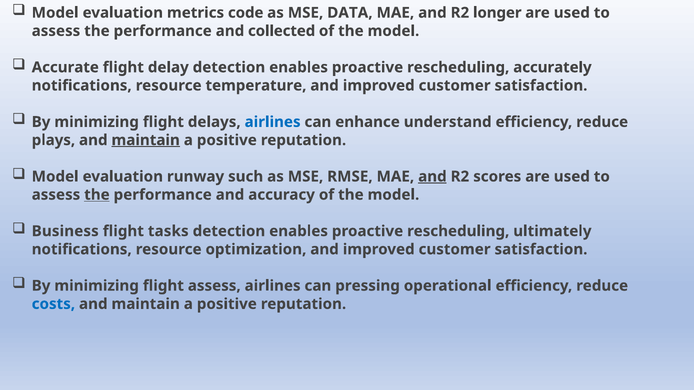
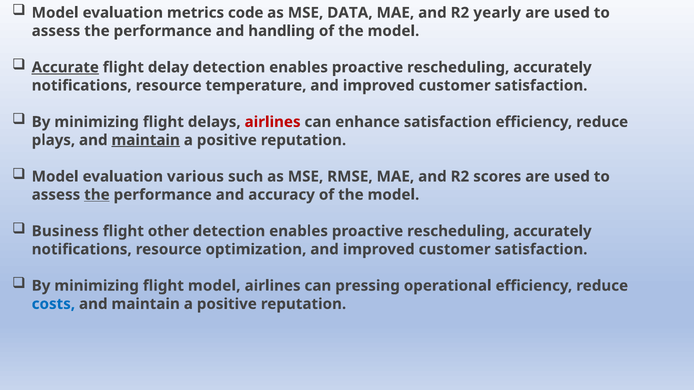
longer: longer -> yearly
collected: collected -> handling
Accurate underline: none -> present
airlines at (273, 122) colour: blue -> red
enhance understand: understand -> satisfaction
runway: runway -> various
and at (432, 177) underline: present -> none
tasks: tasks -> other
ultimately at (552, 231): ultimately -> accurately
flight assess: assess -> model
